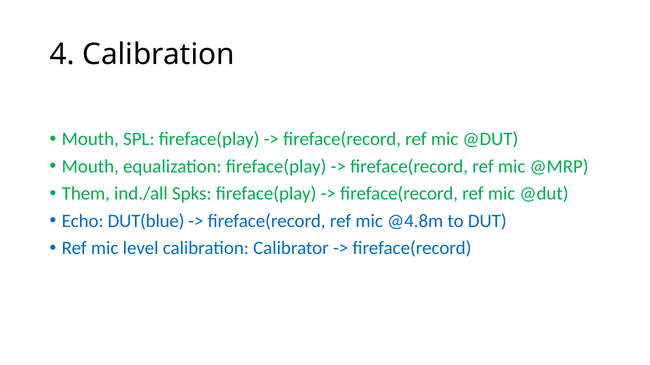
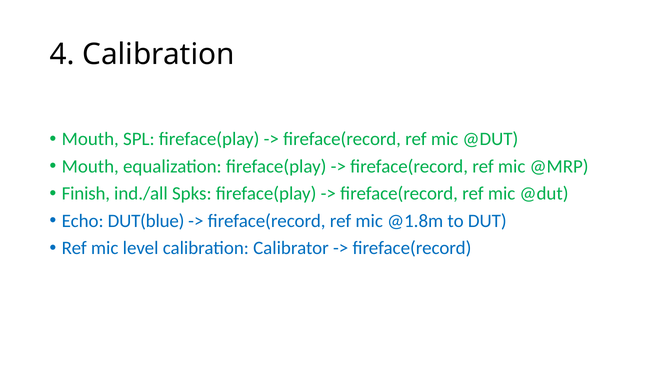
Them: Them -> Finish
@4.8m: @4.8m -> @1.8m
